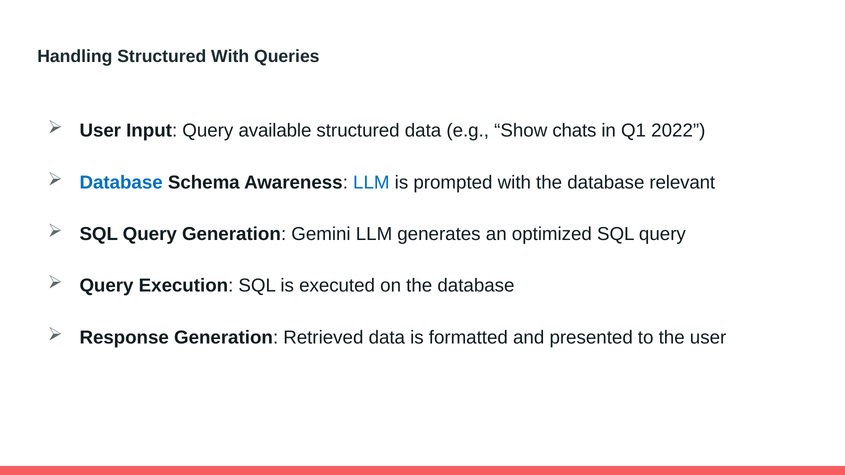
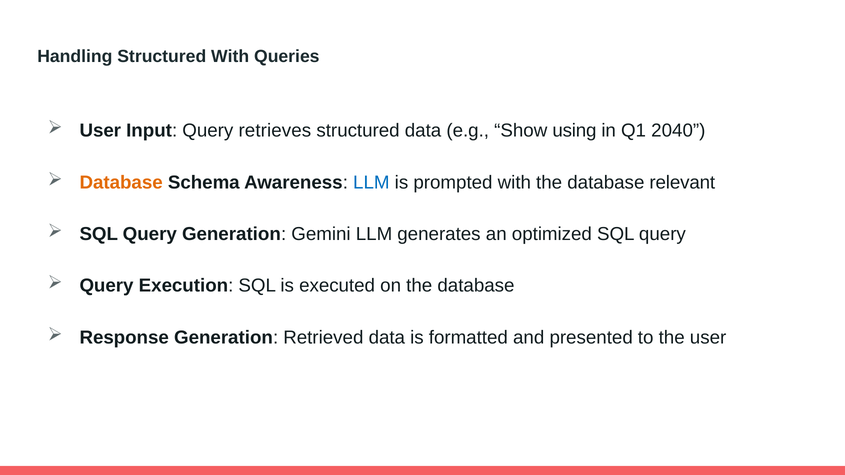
available: available -> retrieves
chats: chats -> using
2022: 2022 -> 2040
Database at (121, 183) colour: blue -> orange
